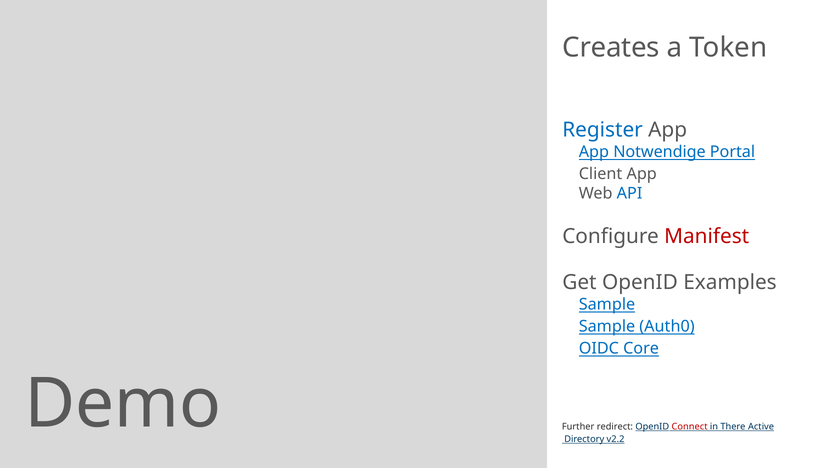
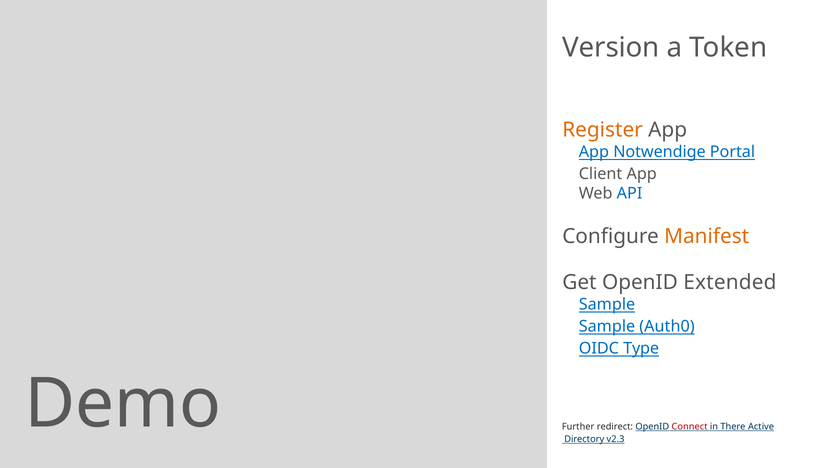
Creates: Creates -> Version
Register colour: blue -> orange
Manifest colour: red -> orange
Examples: Examples -> Extended
Core: Core -> Type
v2.2: v2.2 -> v2.3
